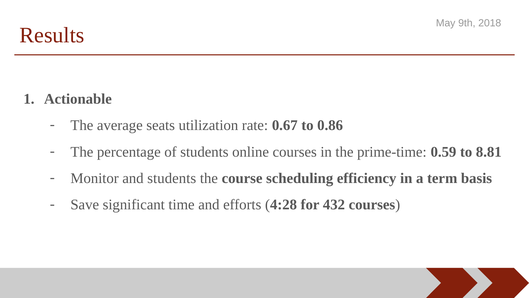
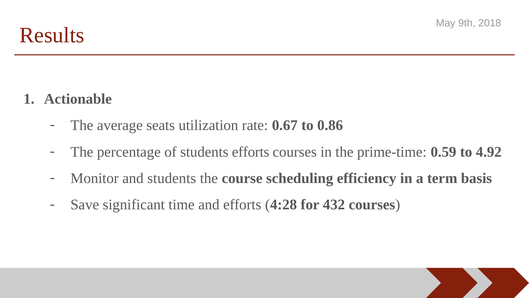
students online: online -> efforts
8.81: 8.81 -> 4.92
